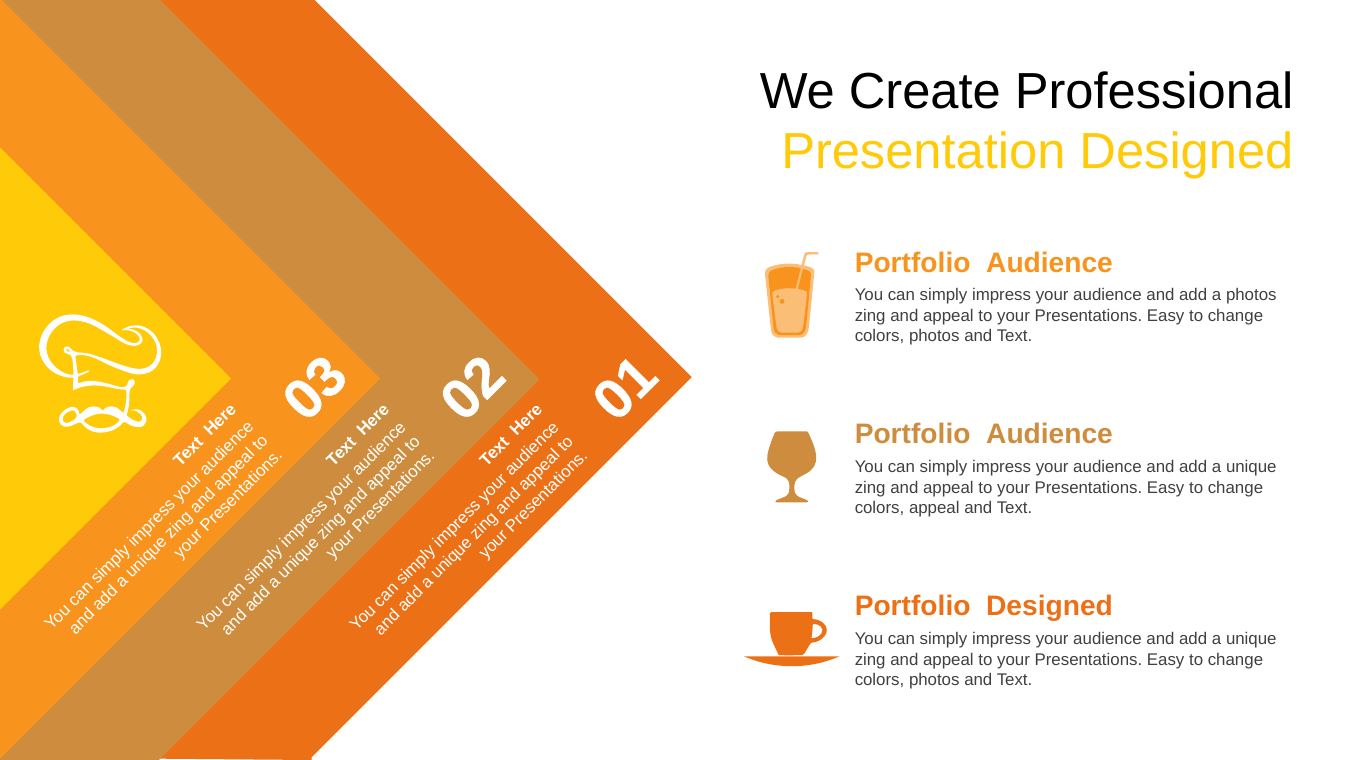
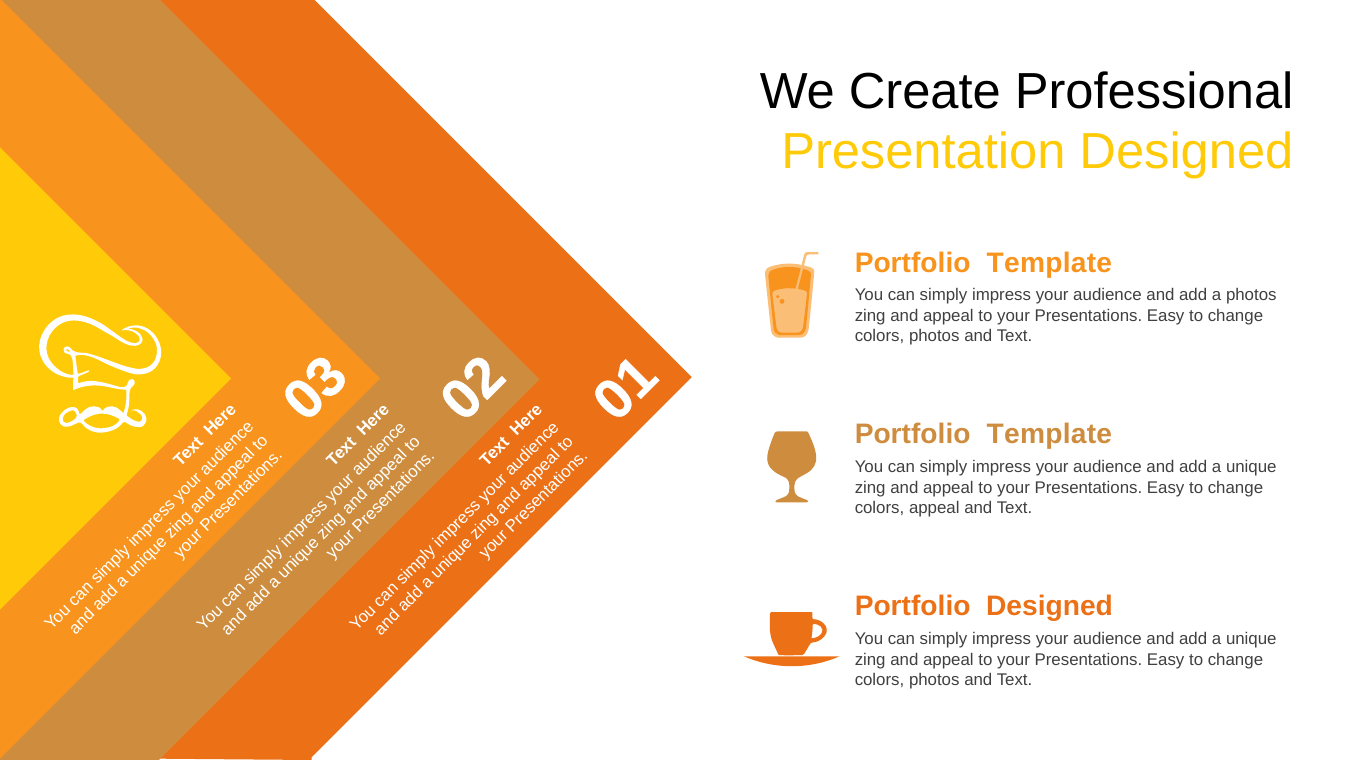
Audience at (1050, 263): Audience -> Template
Audience at (1050, 435): Audience -> Template
